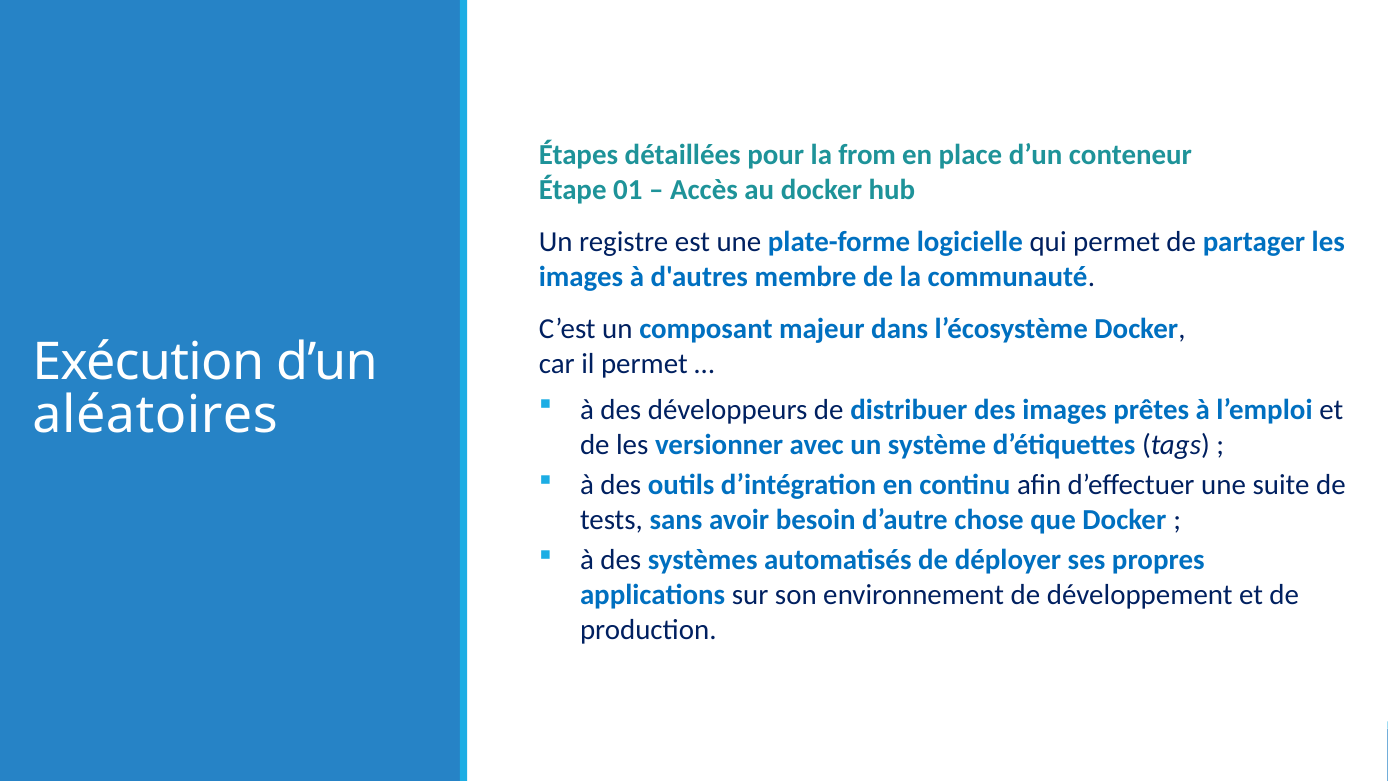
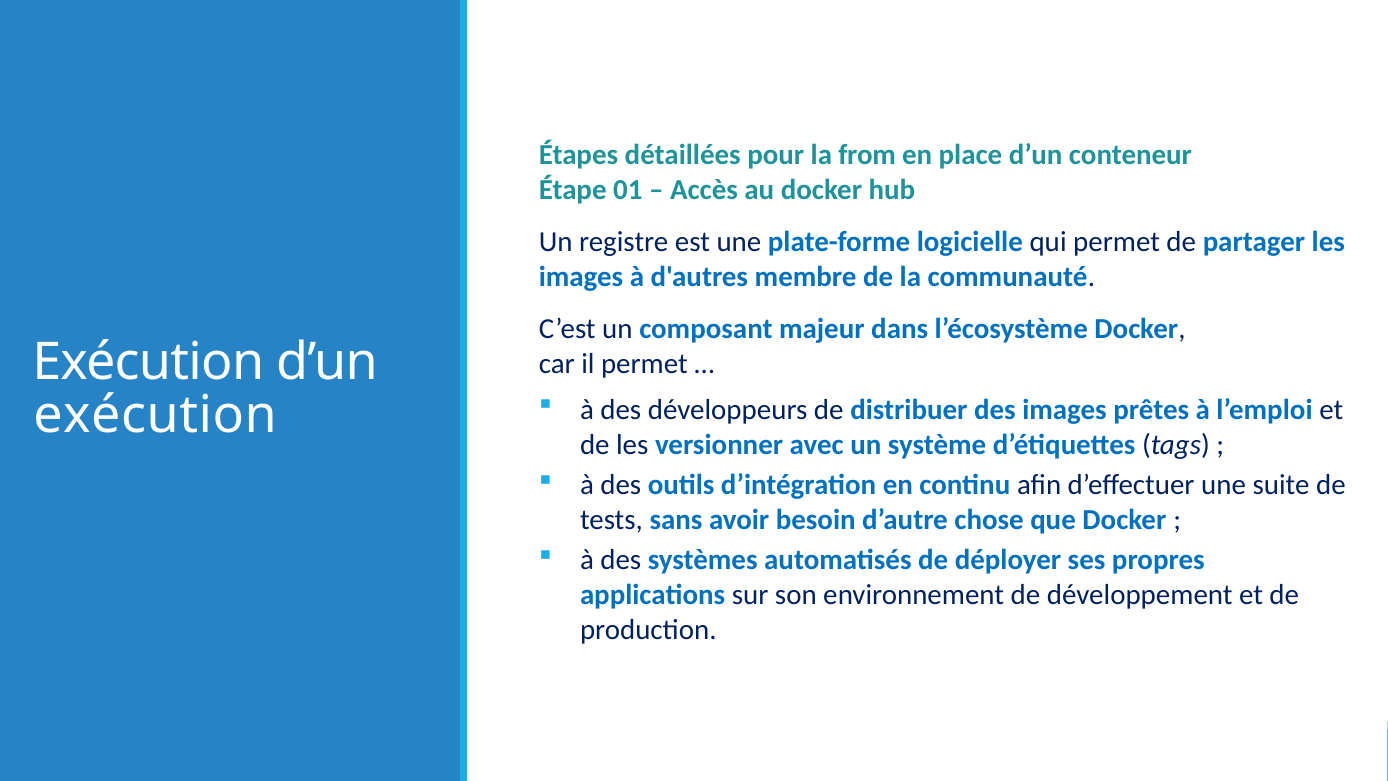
aléatoires at (155, 416): aléatoires -> exécution
